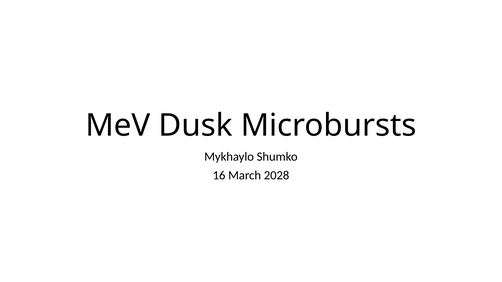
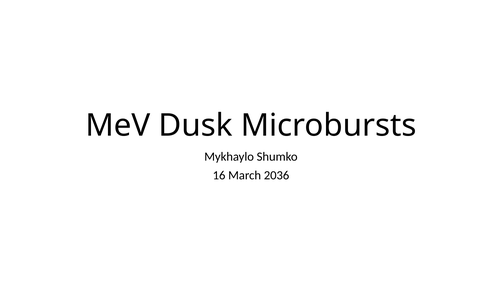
2028: 2028 -> 2036
